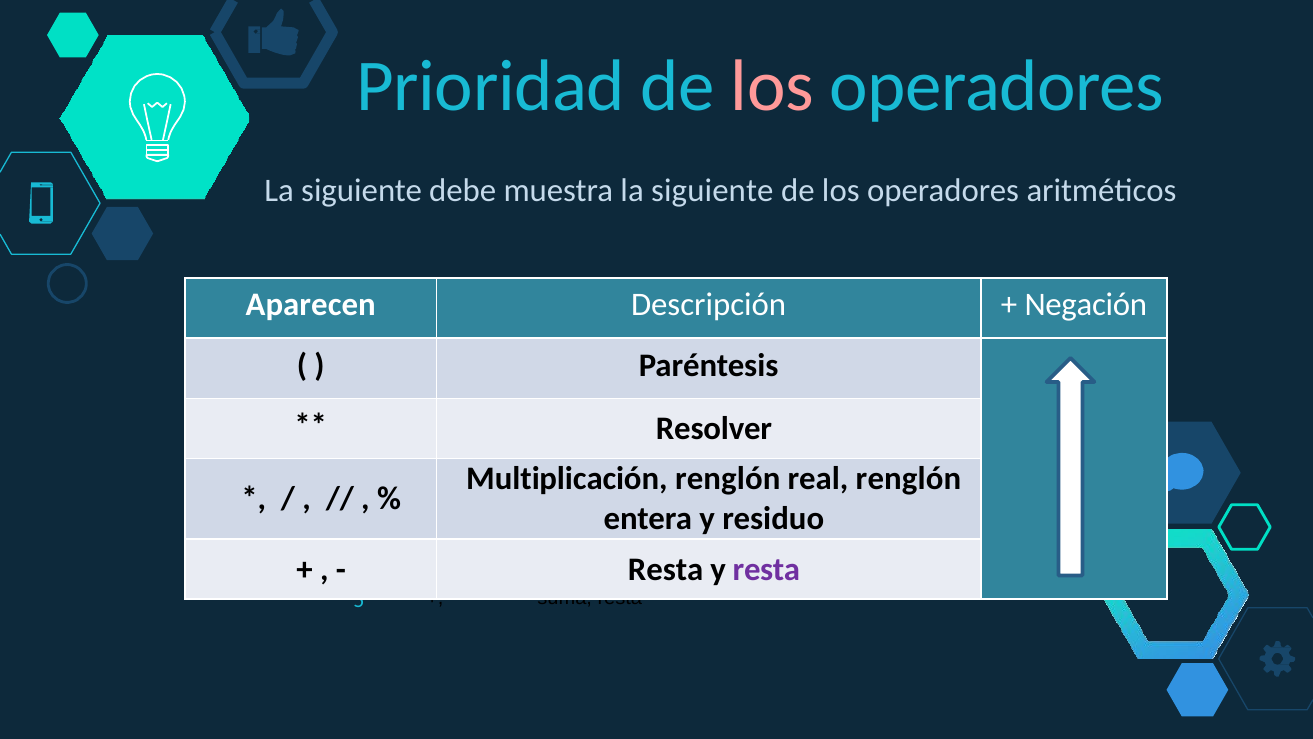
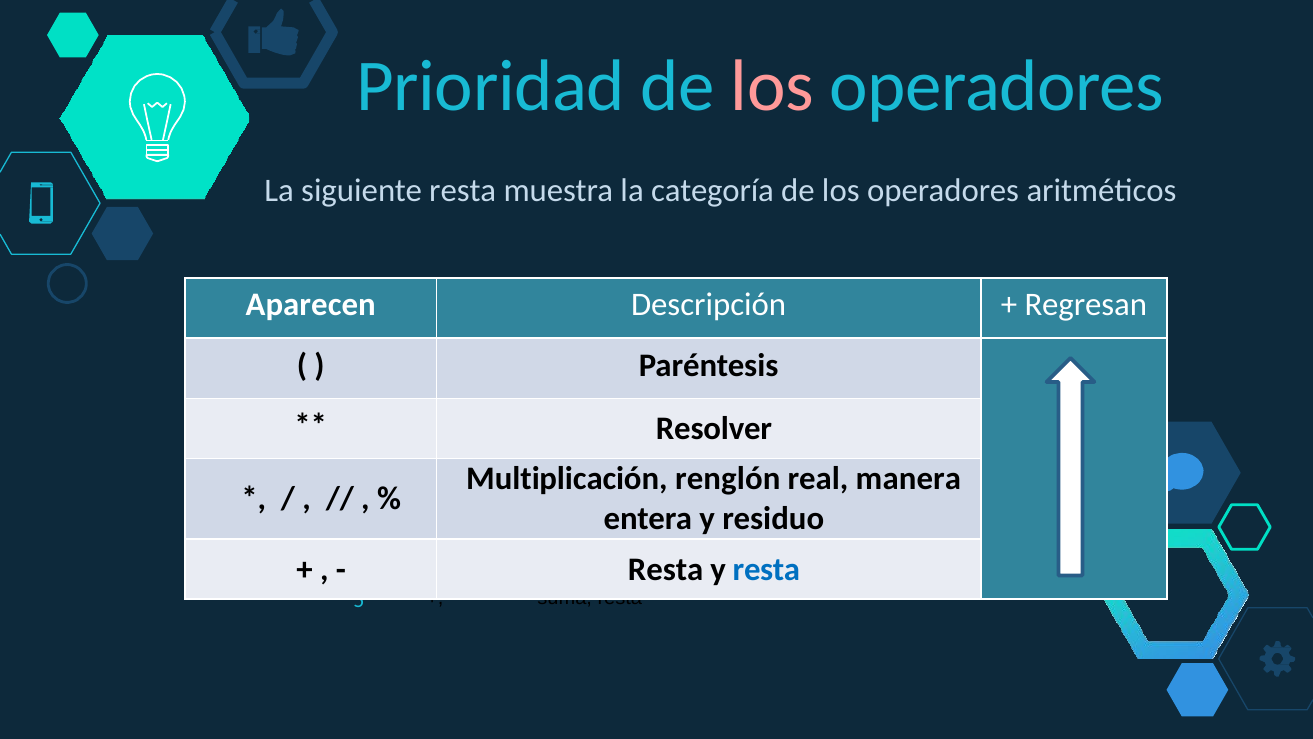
siguiente debe: debe -> resta
muestra la siguiente: siguiente -> categoría
Negación: Negación -> Regresan
real renglón: renglón -> manera
resta at (766, 569) colour: purple -> blue
